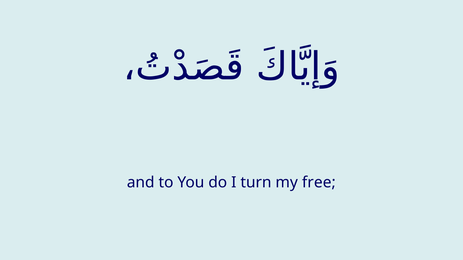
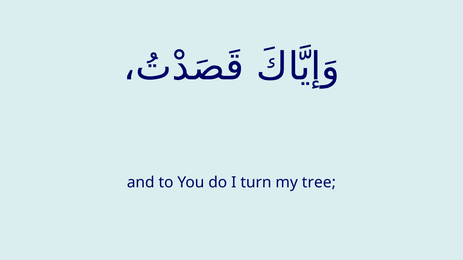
free: free -> tree
